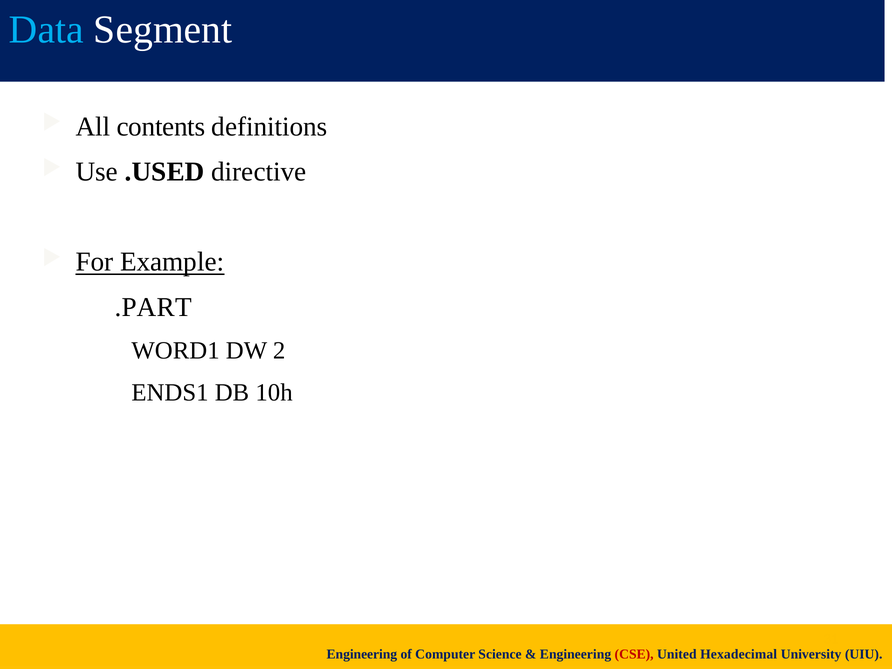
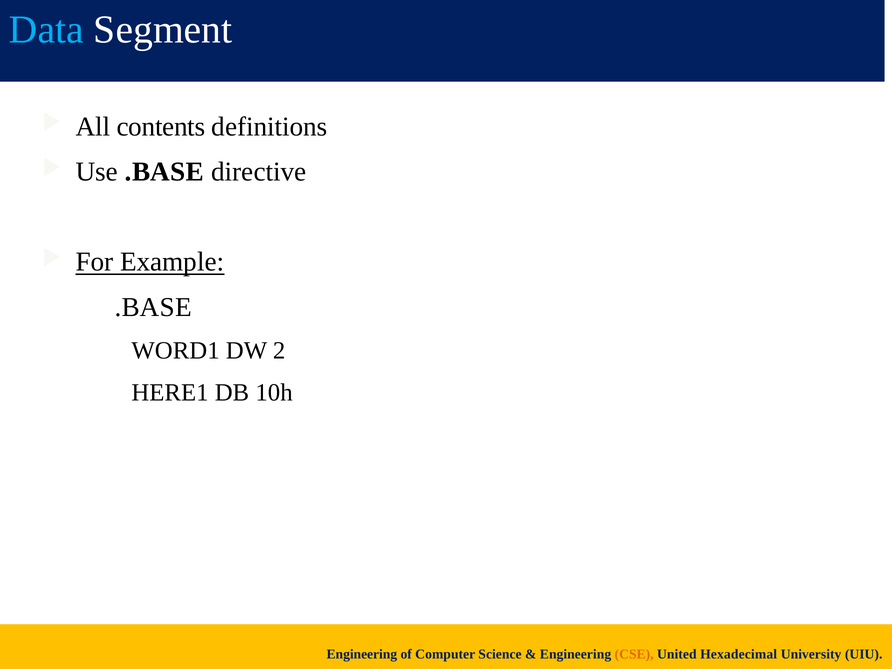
Use .USED: .USED -> .BASE
.PART at (153, 307): .PART -> .BASE
ENDS1: ENDS1 -> HERE1
CSE colour: red -> orange
